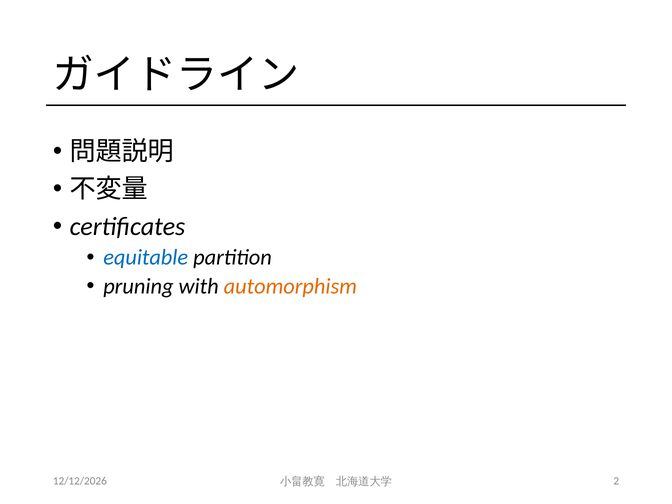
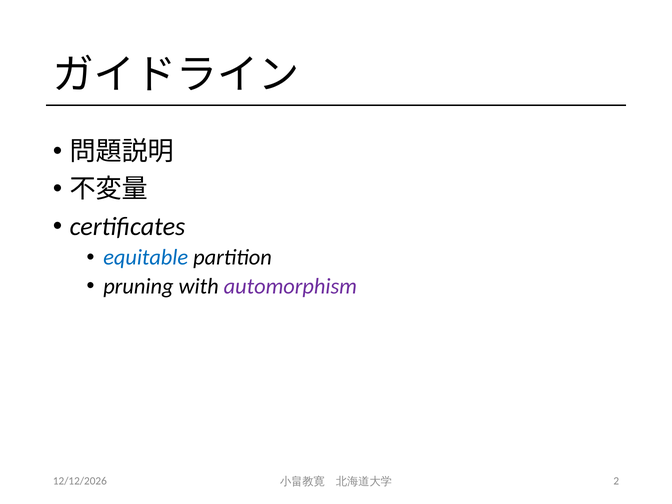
automorphism colour: orange -> purple
